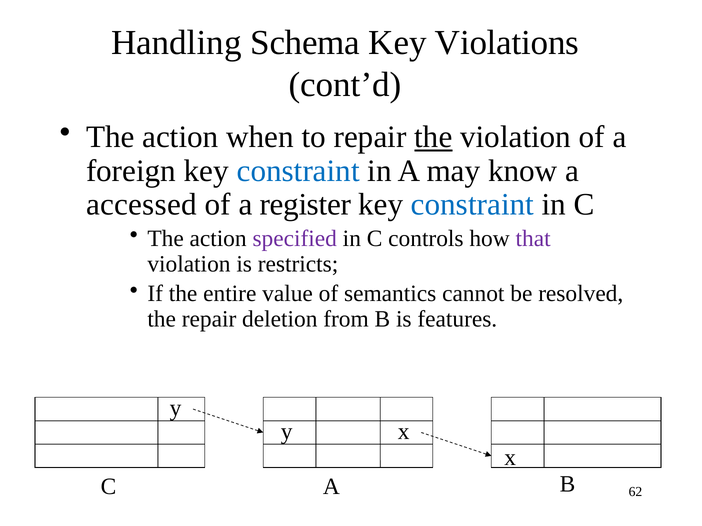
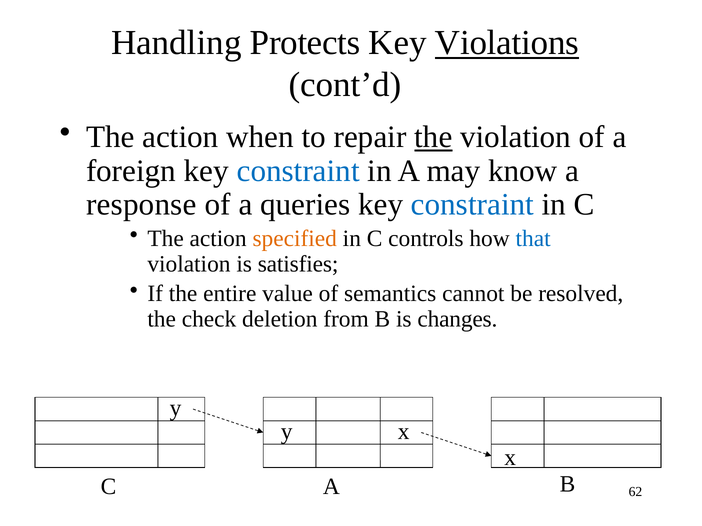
Schema: Schema -> Protects
Violations underline: none -> present
accessed: accessed -> response
register: register -> queries
specified colour: purple -> orange
that colour: purple -> blue
restricts: restricts -> satisfies
the repair: repair -> check
features: features -> changes
